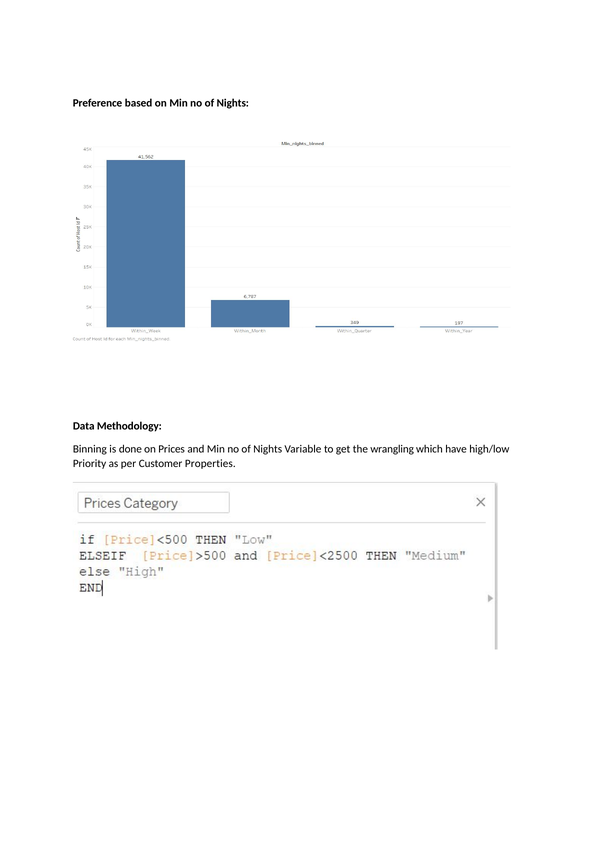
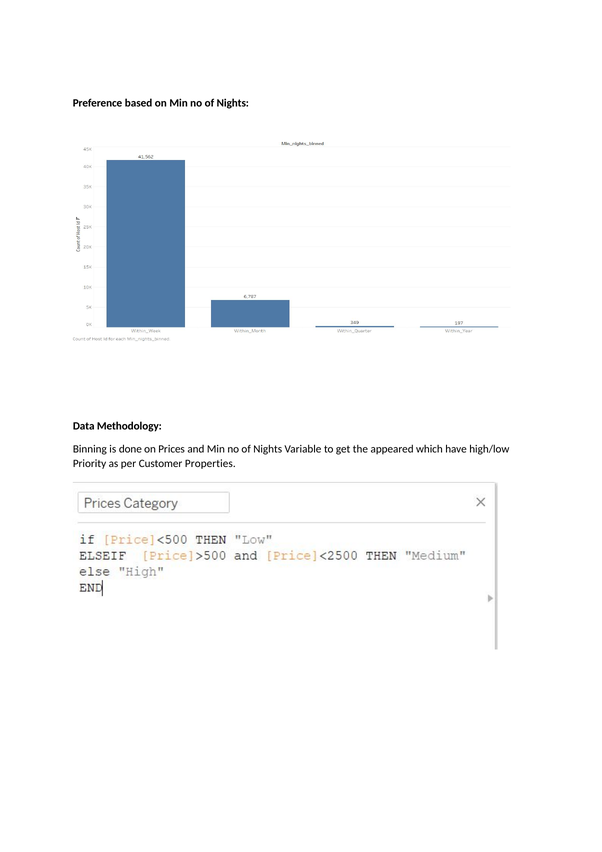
wrangling: wrangling -> appeared
